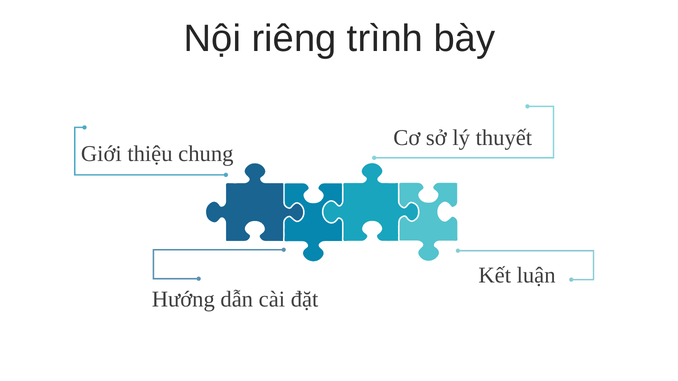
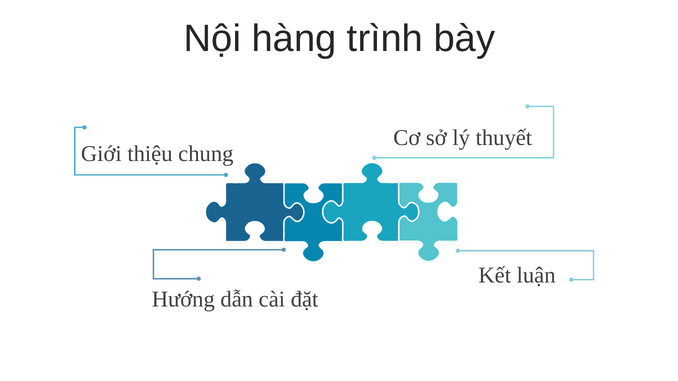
riêng: riêng -> hàng
